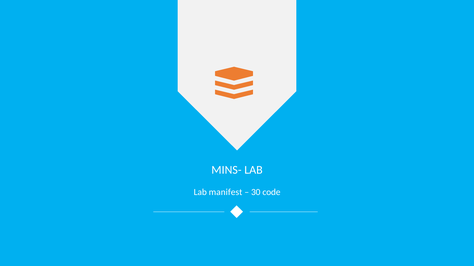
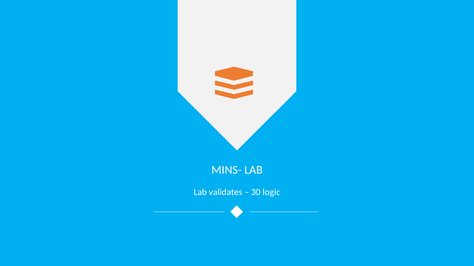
manifest: manifest -> validates
code: code -> logic
